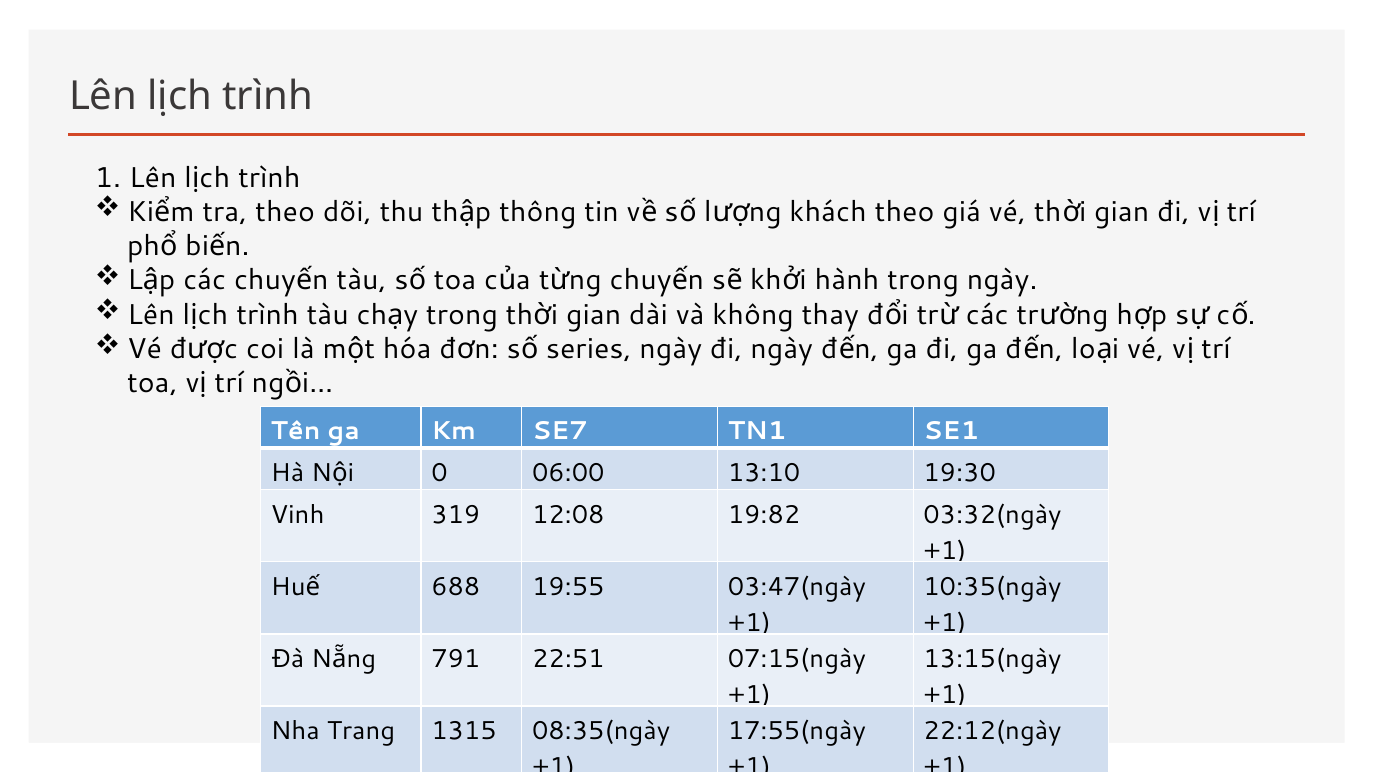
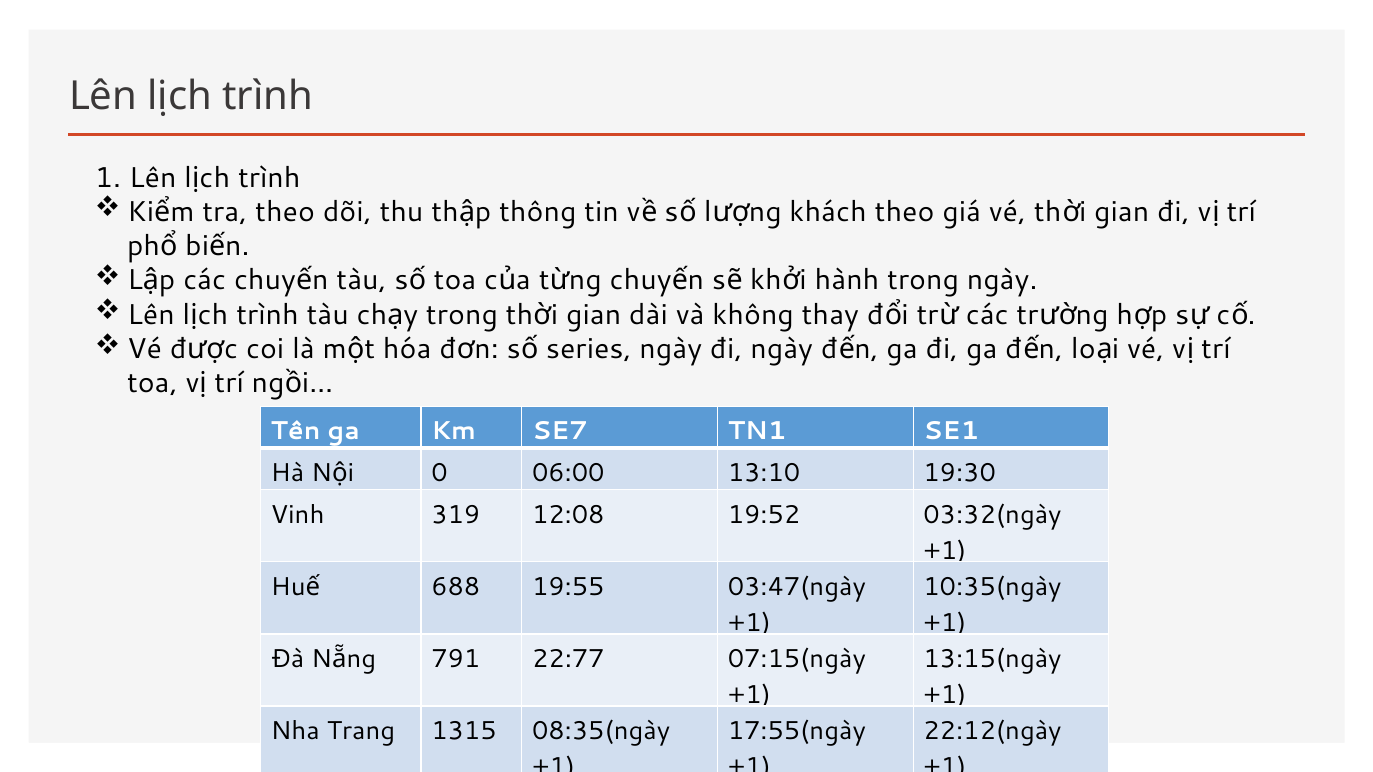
19:82: 19:82 -> 19:52
22:51: 22:51 -> 22:77
